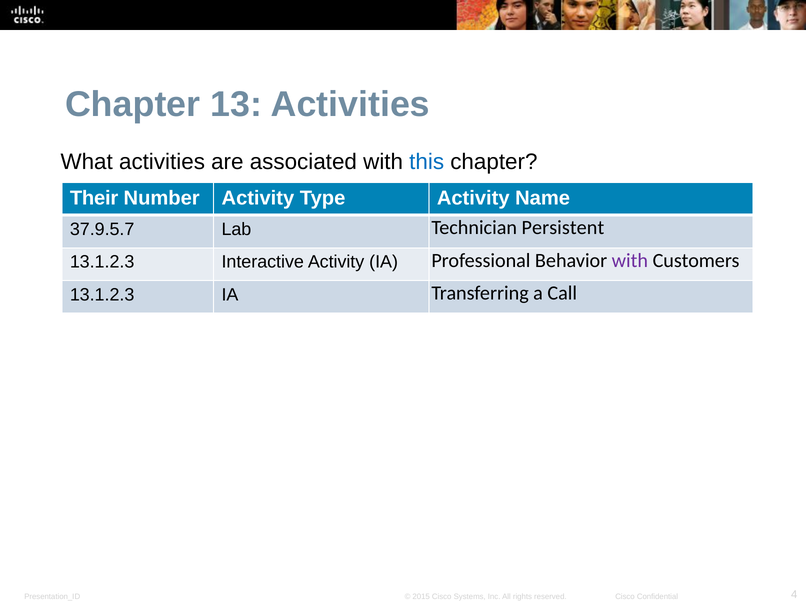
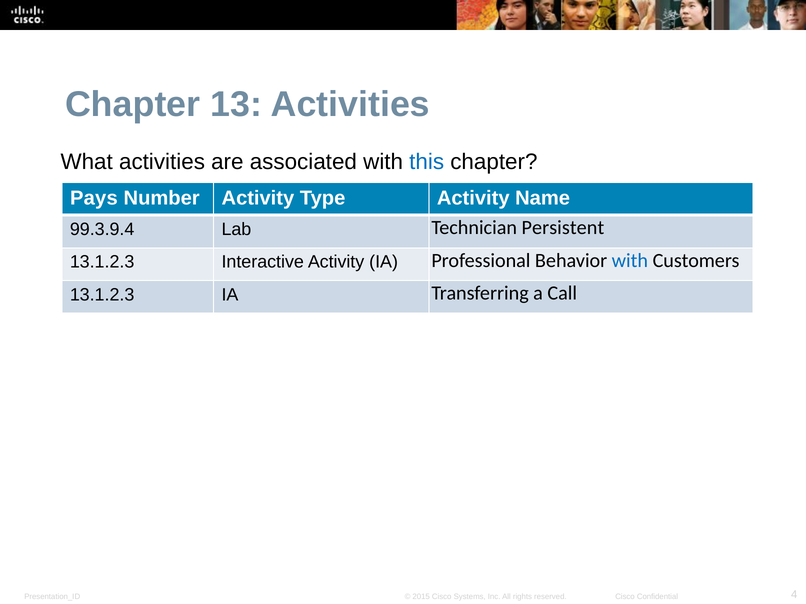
Their: Their -> Pays
37.9.5.7: 37.9.5.7 -> 99.3.9.4
with at (630, 261) colour: purple -> blue
